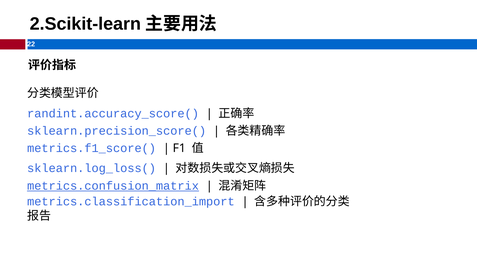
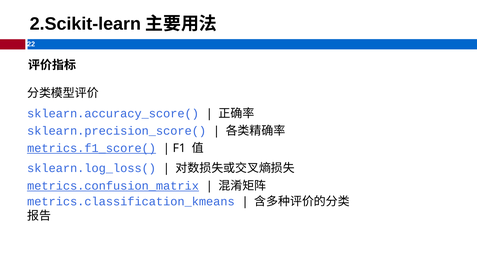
randint.accuracy_score(: randint.accuracy_score( -> sklearn.accuracy_score(
metrics.f1_score( underline: none -> present
metrics.classification_import: metrics.classification_import -> metrics.classification_kmeans
